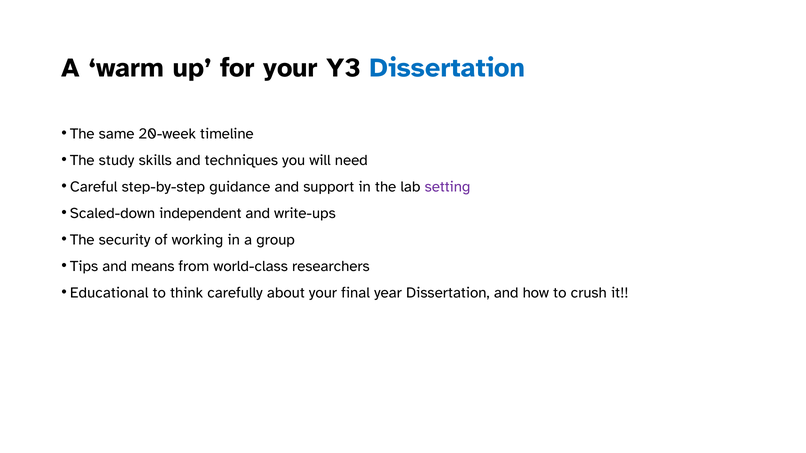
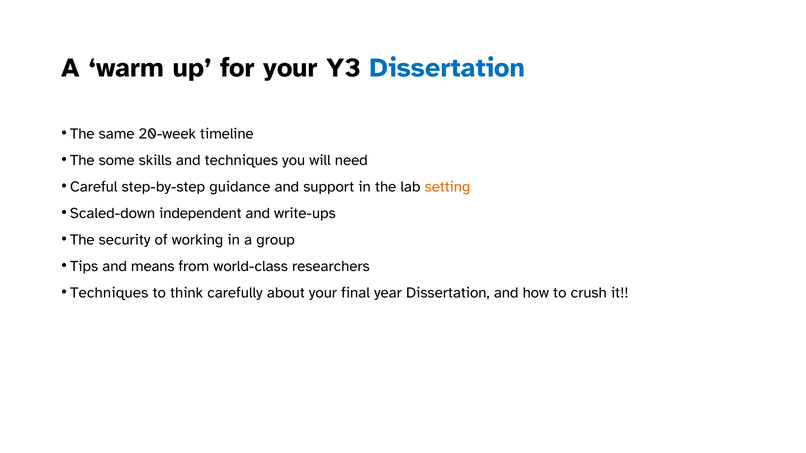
study: study -> some
setting colour: purple -> orange
Educational at (109, 293): Educational -> Techniques
